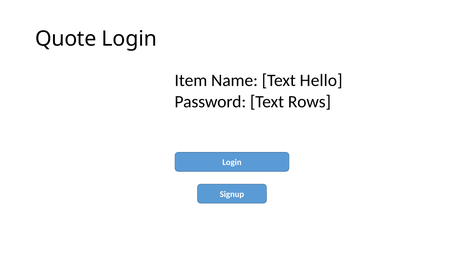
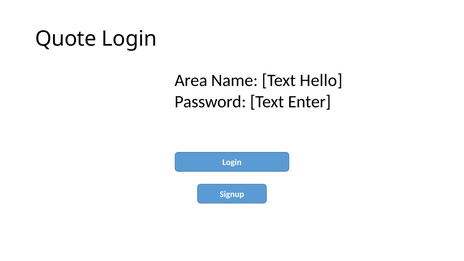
Item: Item -> Area
Rows: Rows -> Enter
